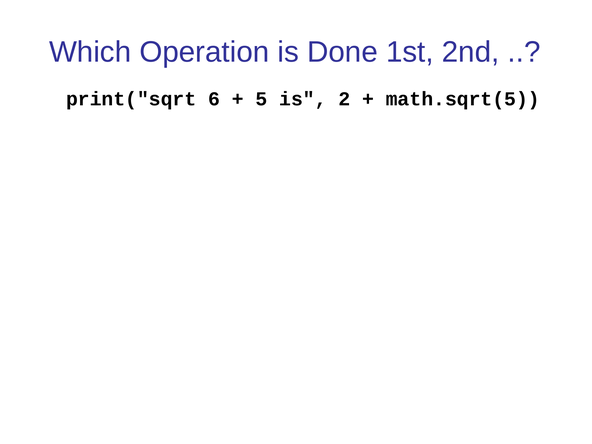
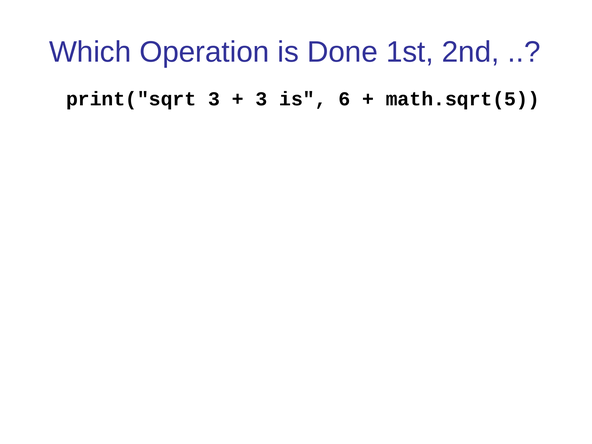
print("sqrt 6: 6 -> 3
5 at (261, 99): 5 -> 3
2: 2 -> 6
